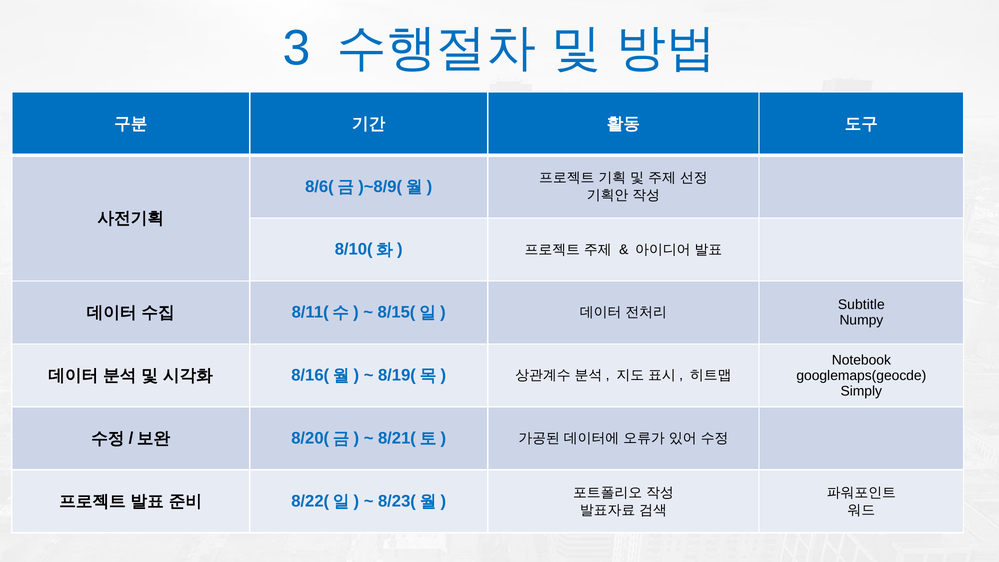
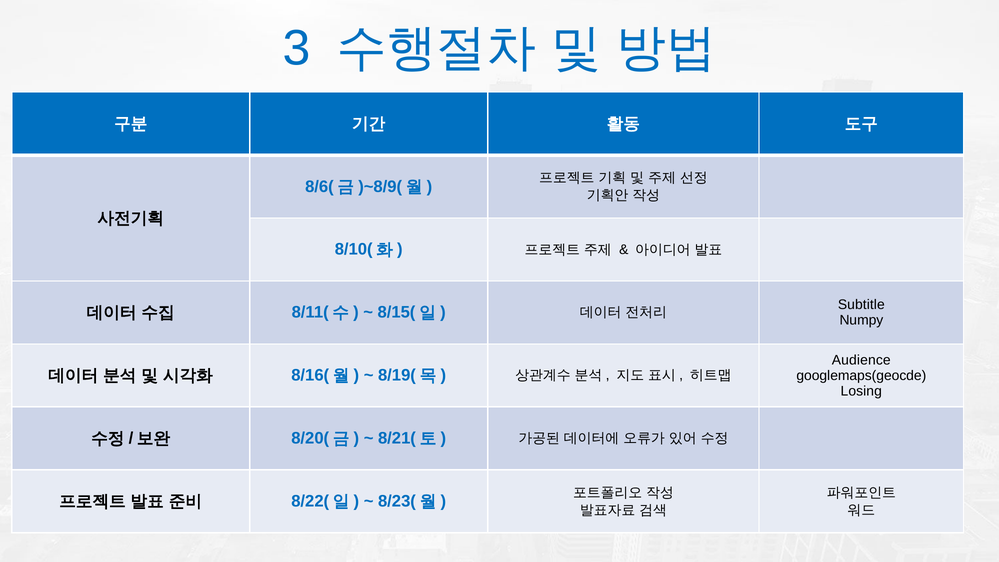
Notebook: Notebook -> Audience
Simply: Simply -> Losing
